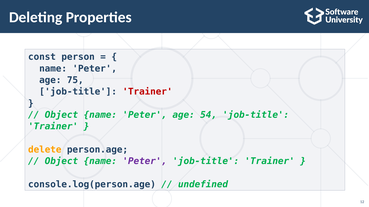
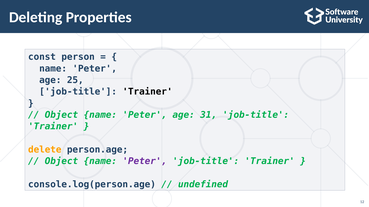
75: 75 -> 25
Trainer at (147, 92) colour: red -> black
54: 54 -> 31
